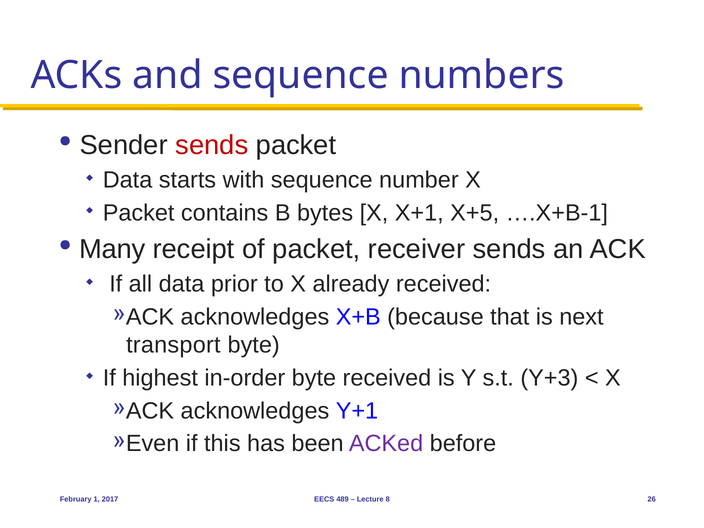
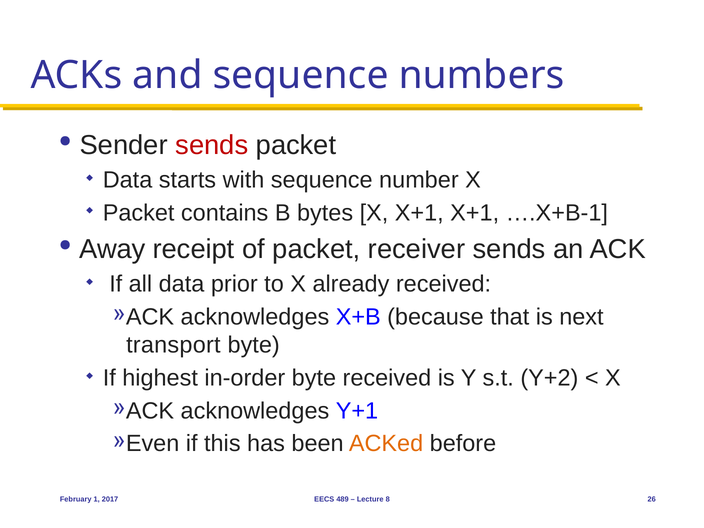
X+1 X+5: X+5 -> X+1
Many: Many -> Away
Y+3: Y+3 -> Y+2
ACKed colour: purple -> orange
